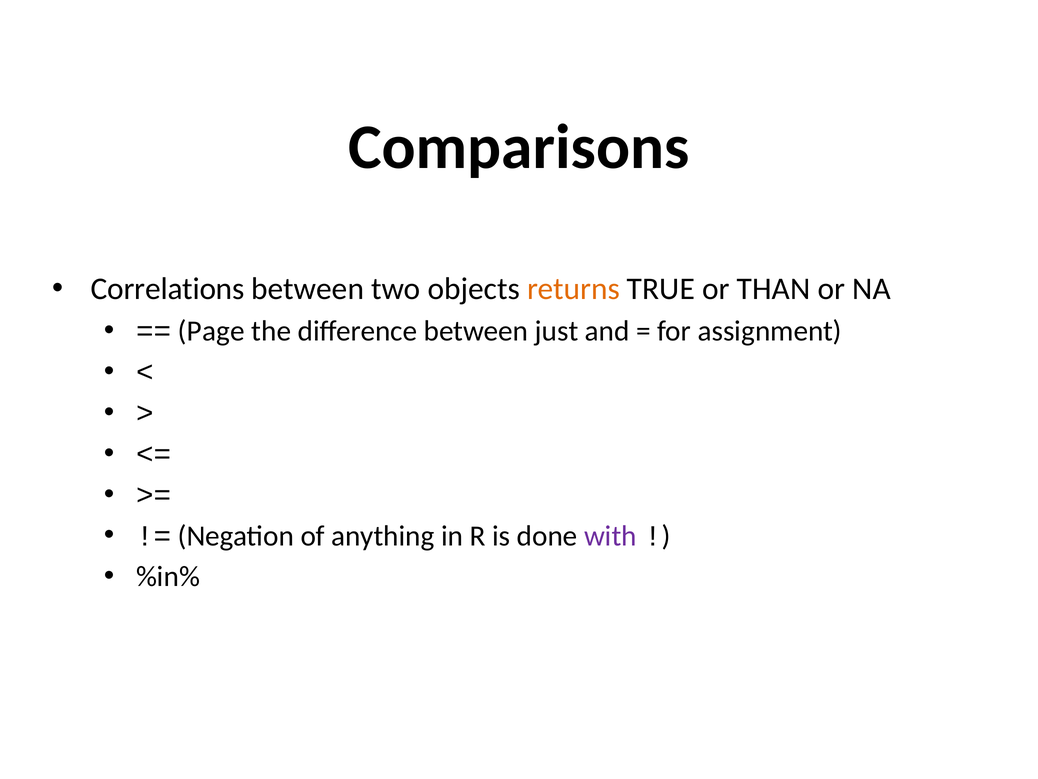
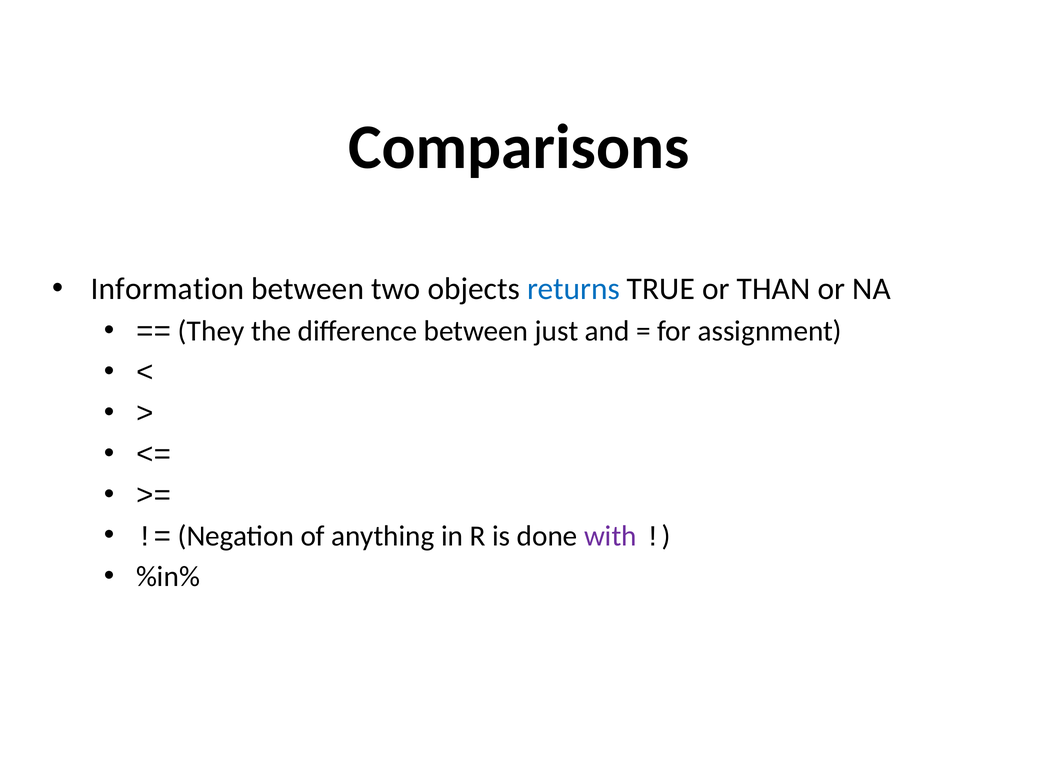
Correlations: Correlations -> Information
returns colour: orange -> blue
Page: Page -> They
